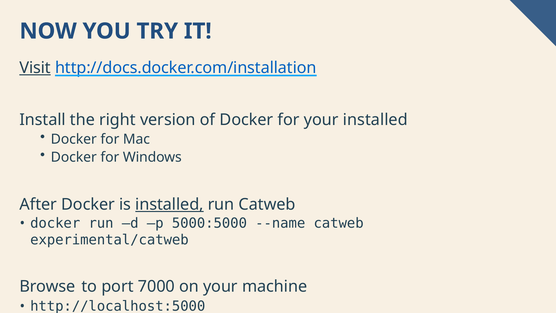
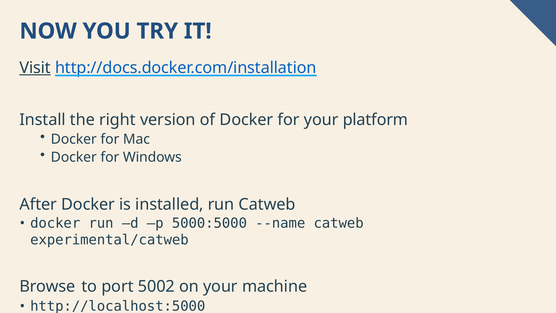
your installed: installed -> platform
installed at (169, 204) underline: present -> none
7000: 7000 -> 5002
